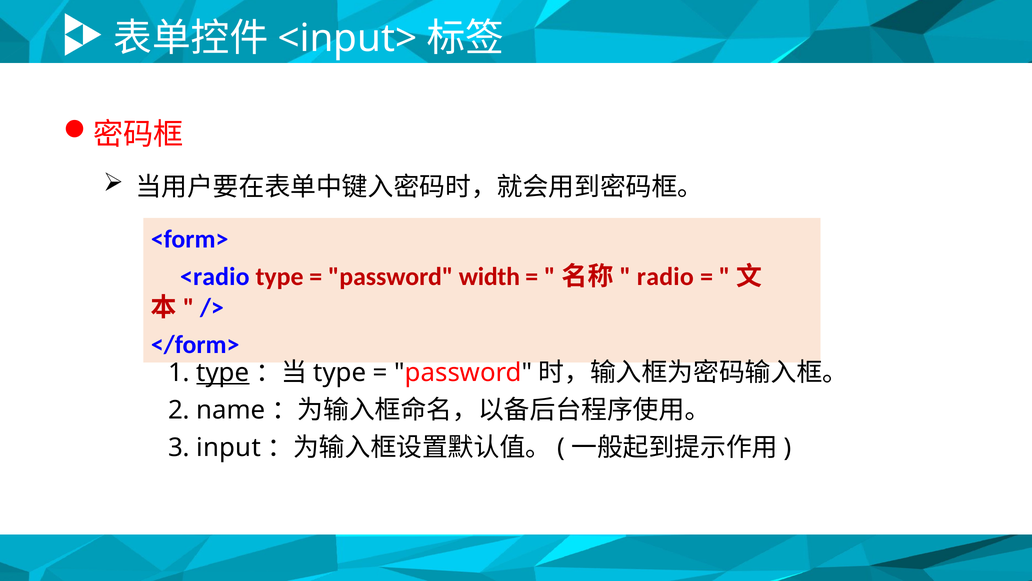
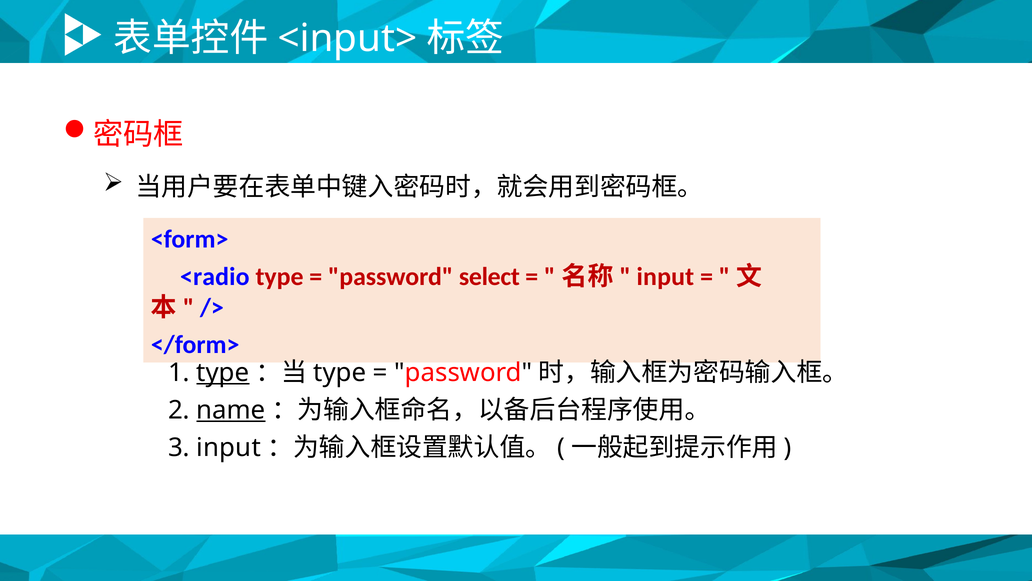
width: width -> select
radio at (665, 276): radio -> input
name underline: none -> present
